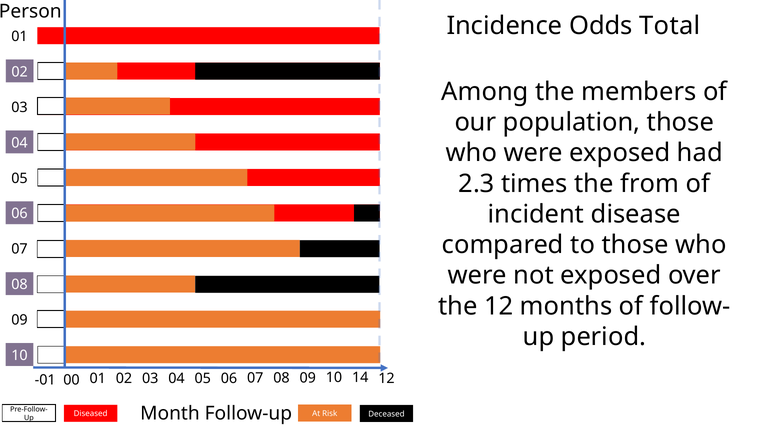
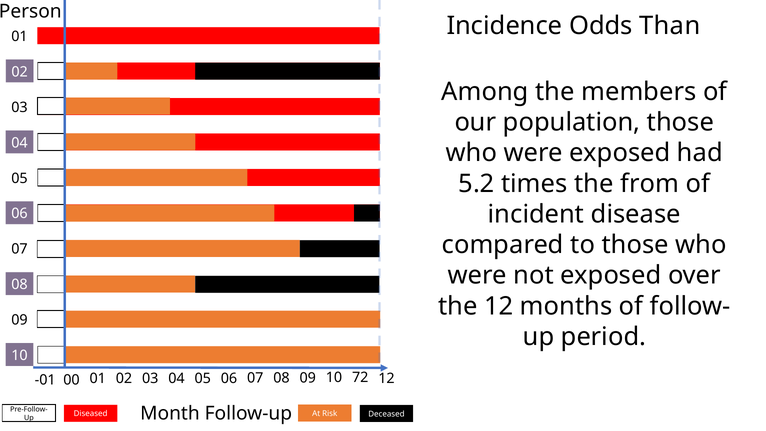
Total: Total -> Than
2.3: 2.3 -> 5.2
14: 14 -> 72
